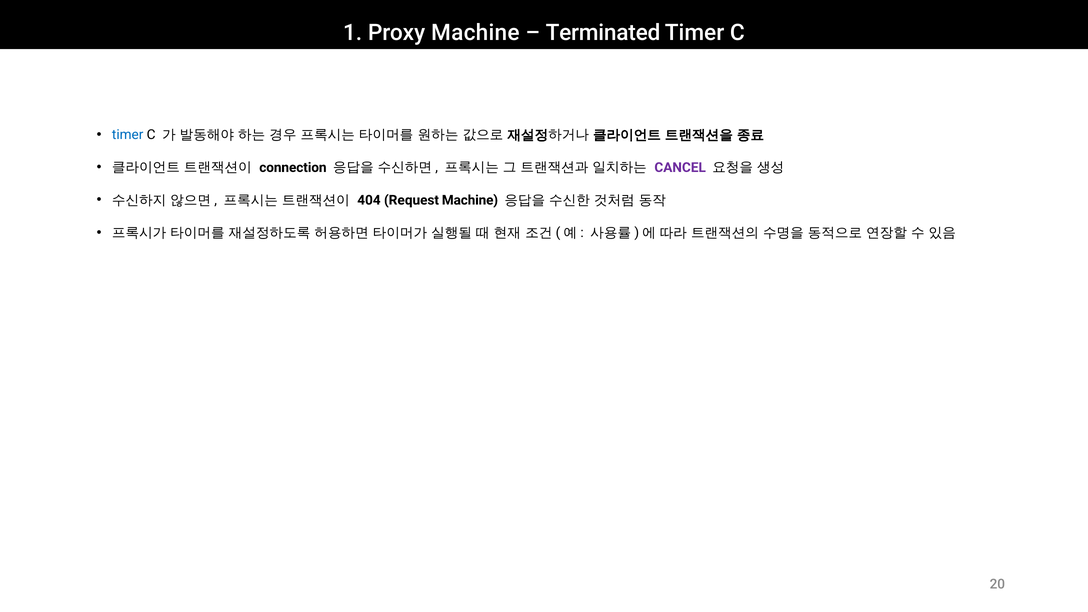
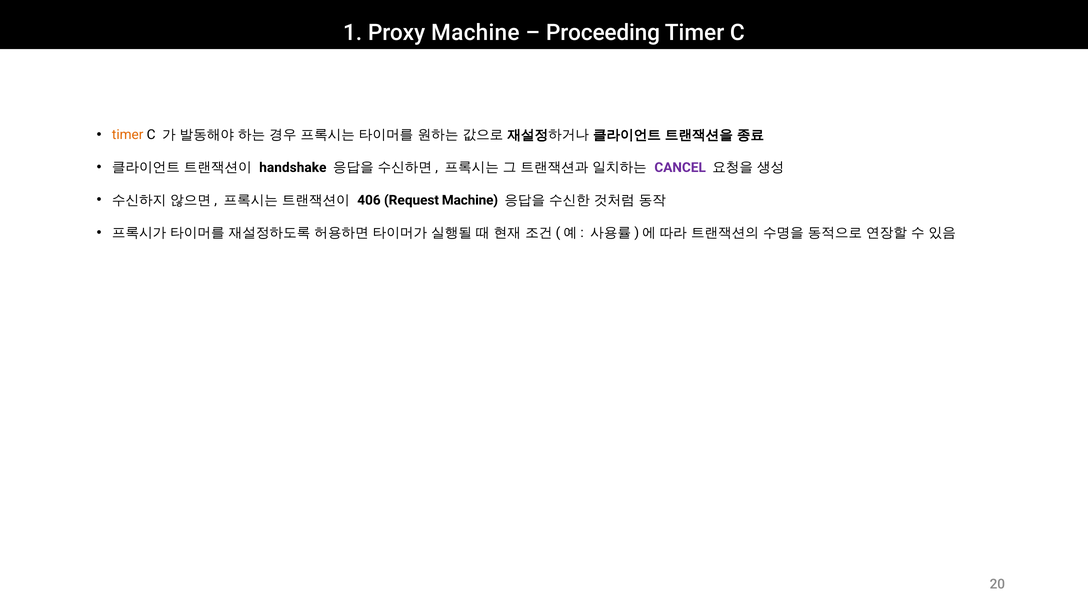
Terminated: Terminated -> Proceeding
timer at (128, 135) colour: blue -> orange
connection: connection -> handshake
404: 404 -> 406
